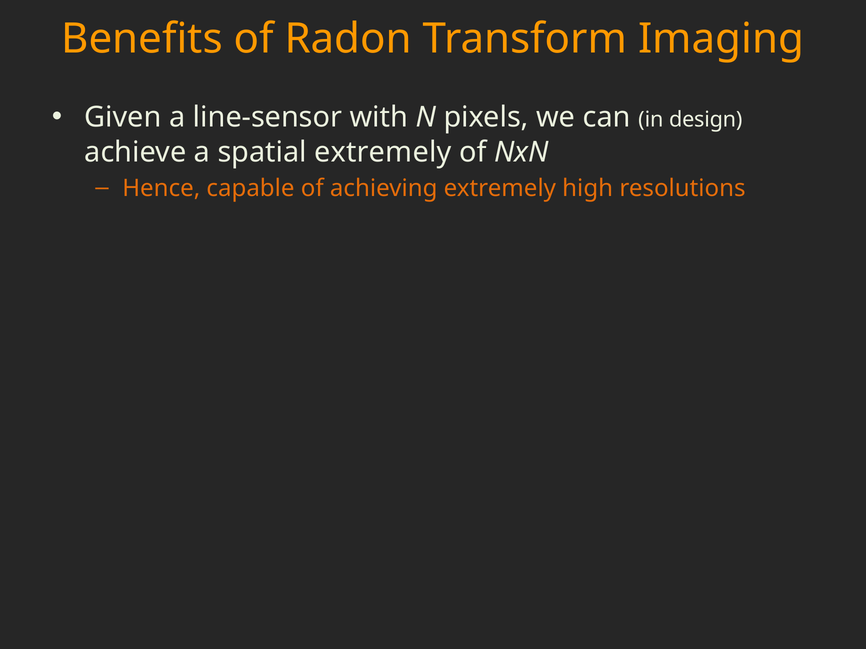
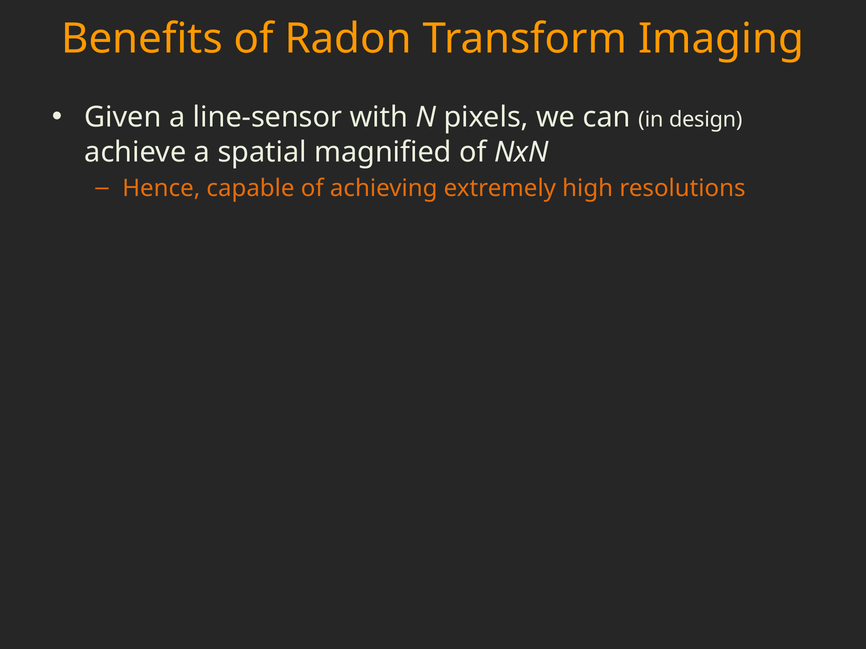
spatial extremely: extremely -> magnified
